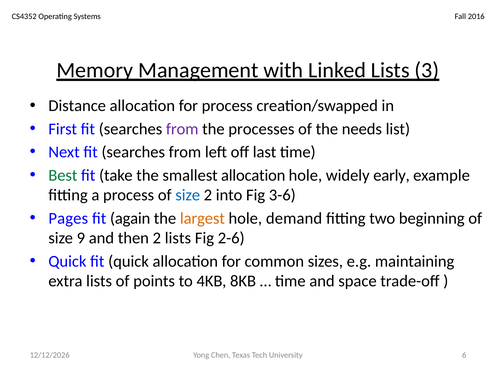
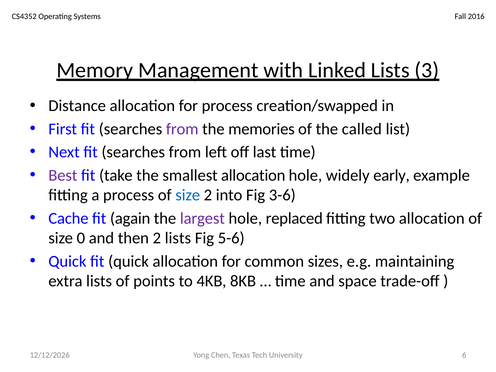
processes: processes -> memories
needs: needs -> called
Best colour: green -> purple
Pages: Pages -> Cache
largest colour: orange -> purple
demand: demand -> replaced
two beginning: beginning -> allocation
9: 9 -> 0
2-6: 2-6 -> 5-6
